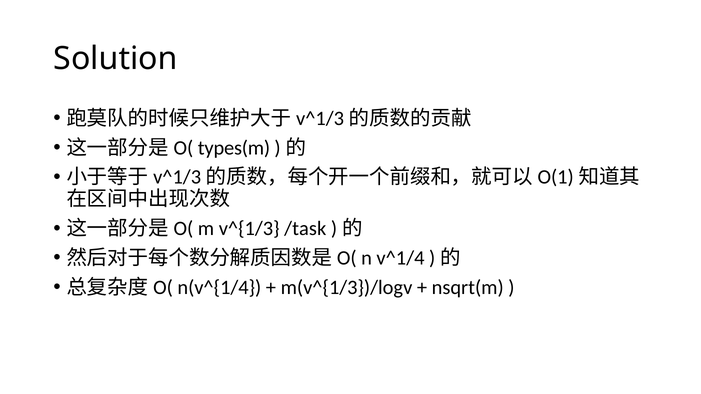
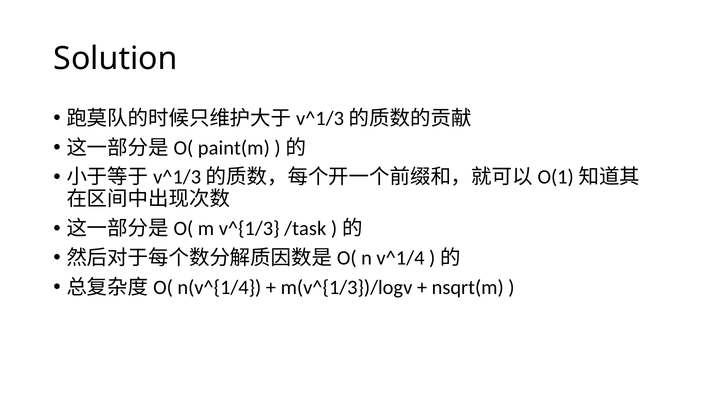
types(m: types(m -> paint(m
